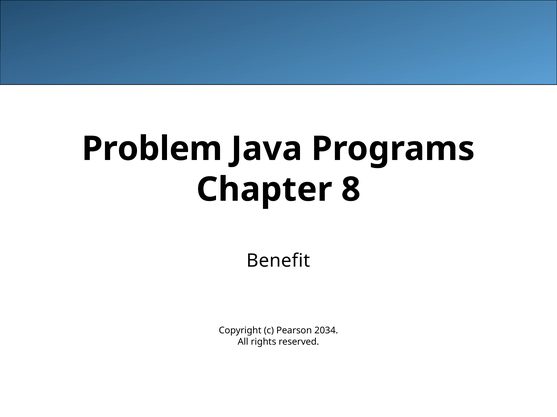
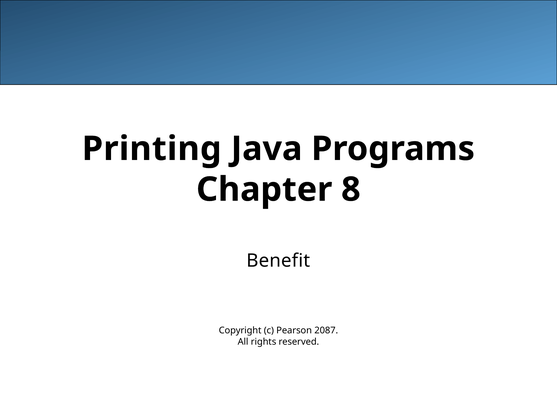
Problem: Problem -> Printing
2034: 2034 -> 2087
